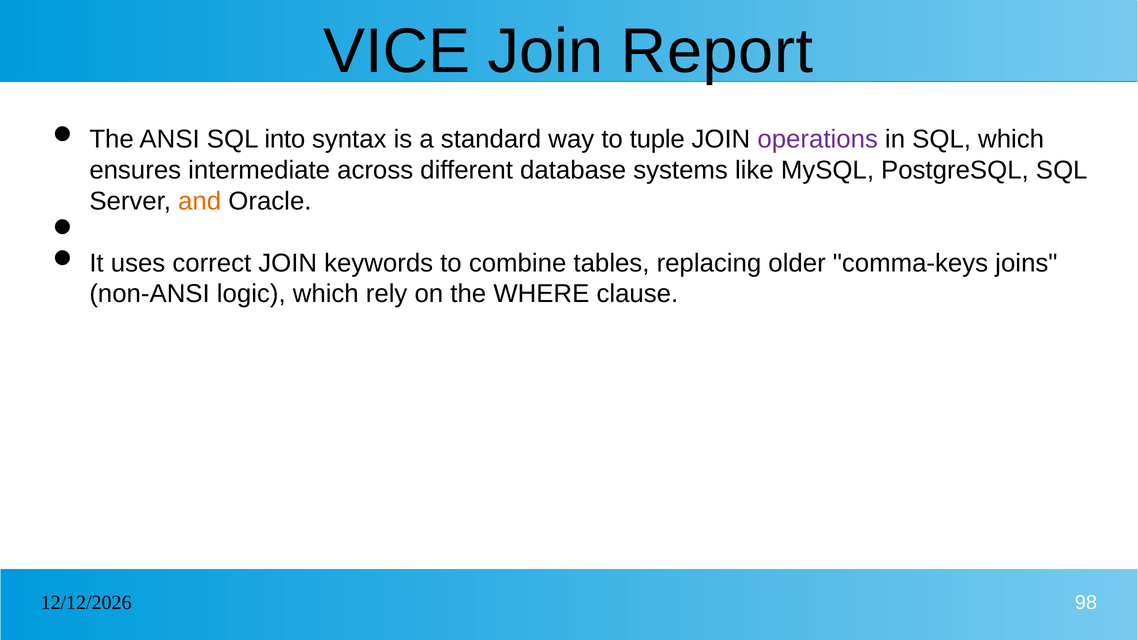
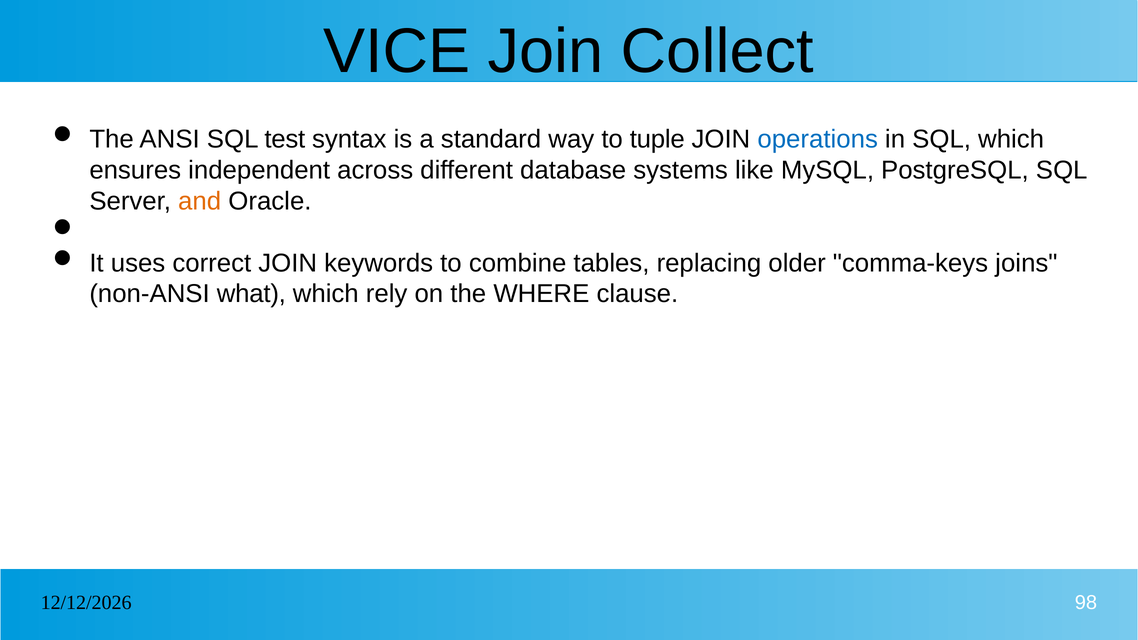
Report: Report -> Collect
into: into -> test
operations colour: purple -> blue
intermediate: intermediate -> independent
logic: logic -> what
